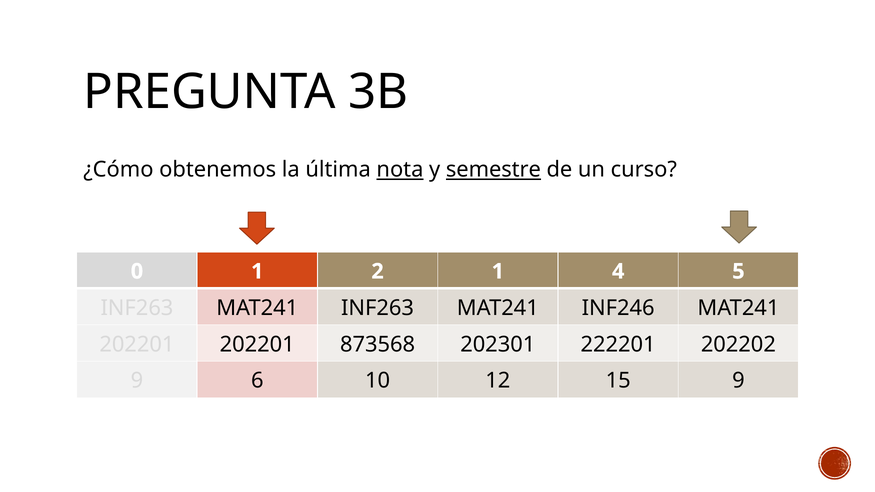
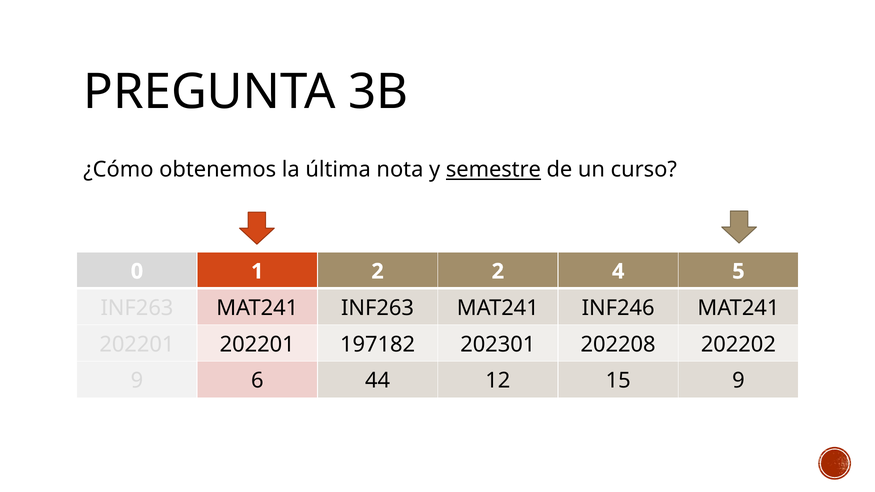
nota underline: present -> none
2 1: 1 -> 2
873568: 873568 -> 197182
222201: 222201 -> 202208
10: 10 -> 44
